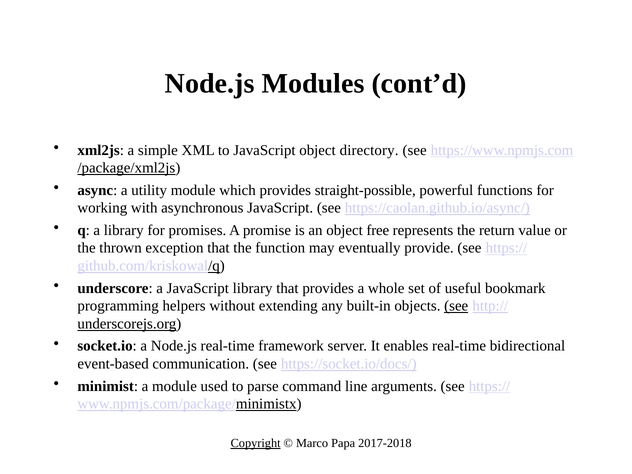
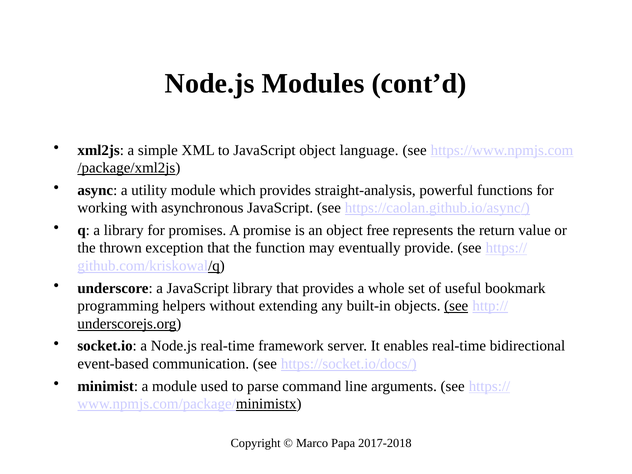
directory: directory -> language
straight-possible: straight-possible -> straight-analysis
Copyright underline: present -> none
